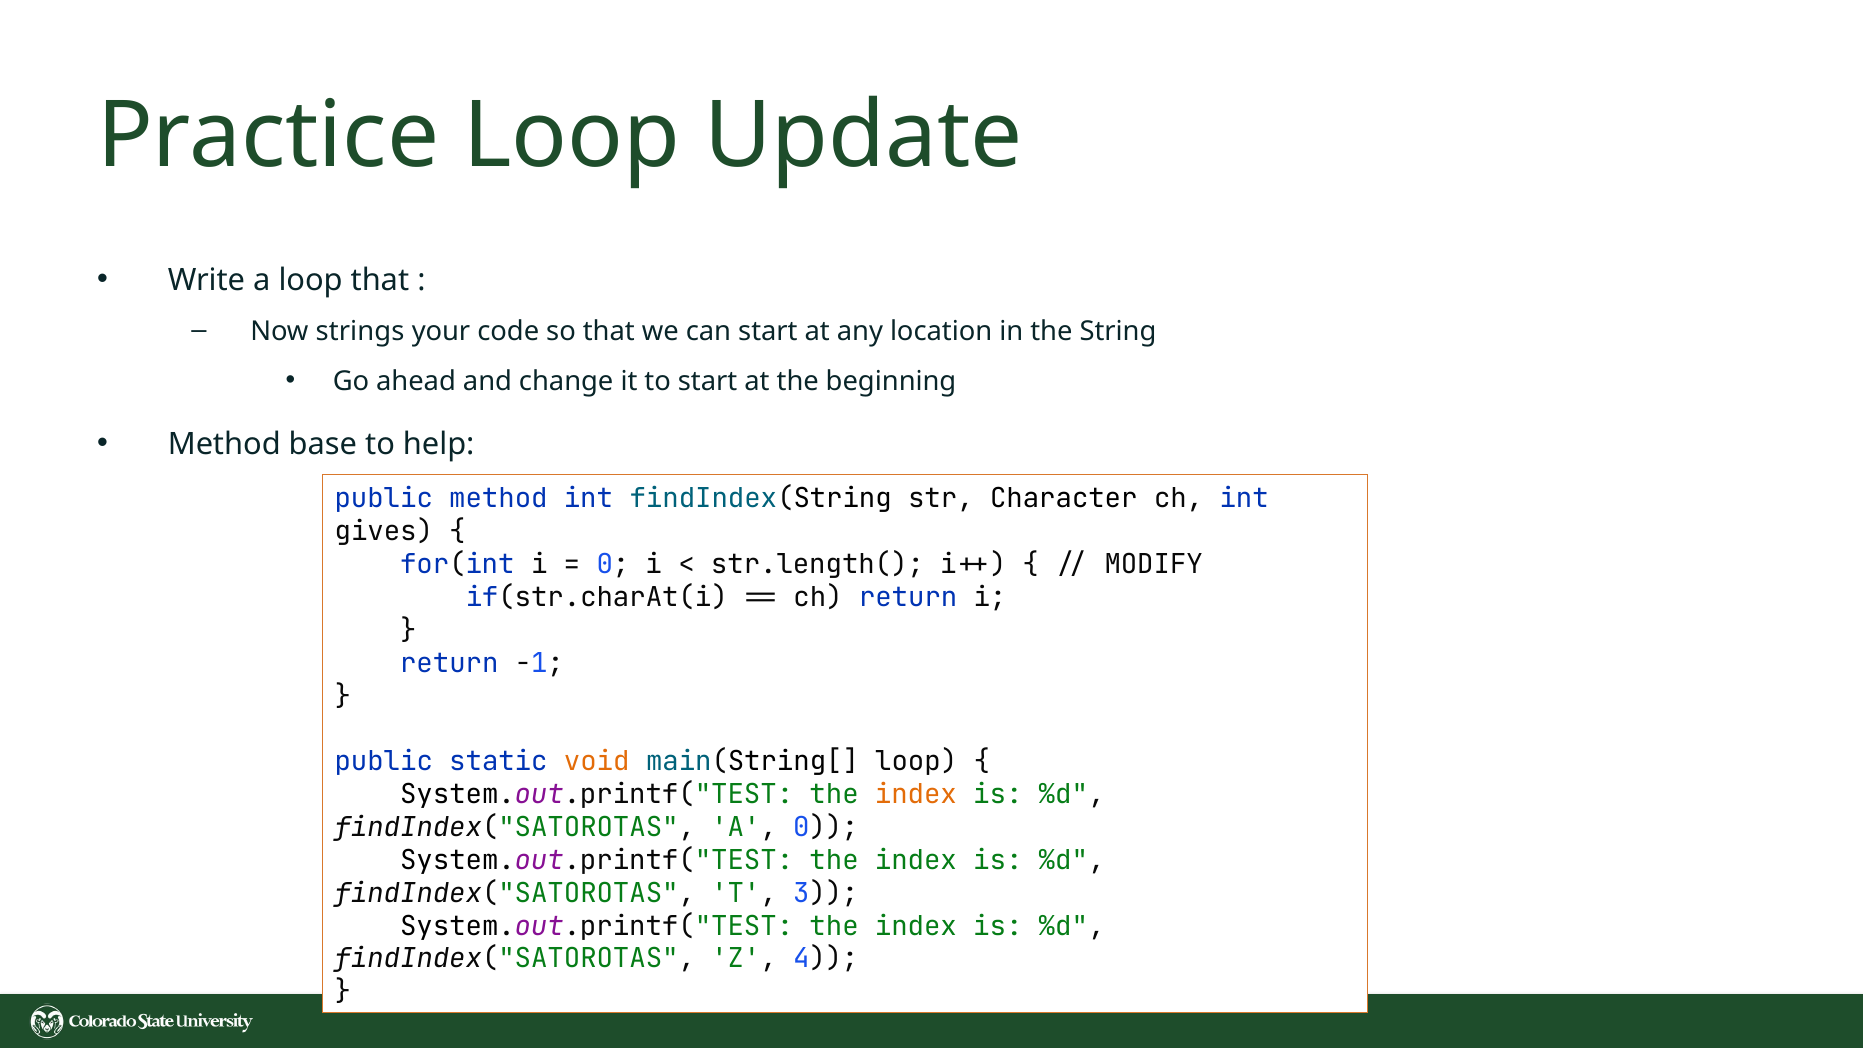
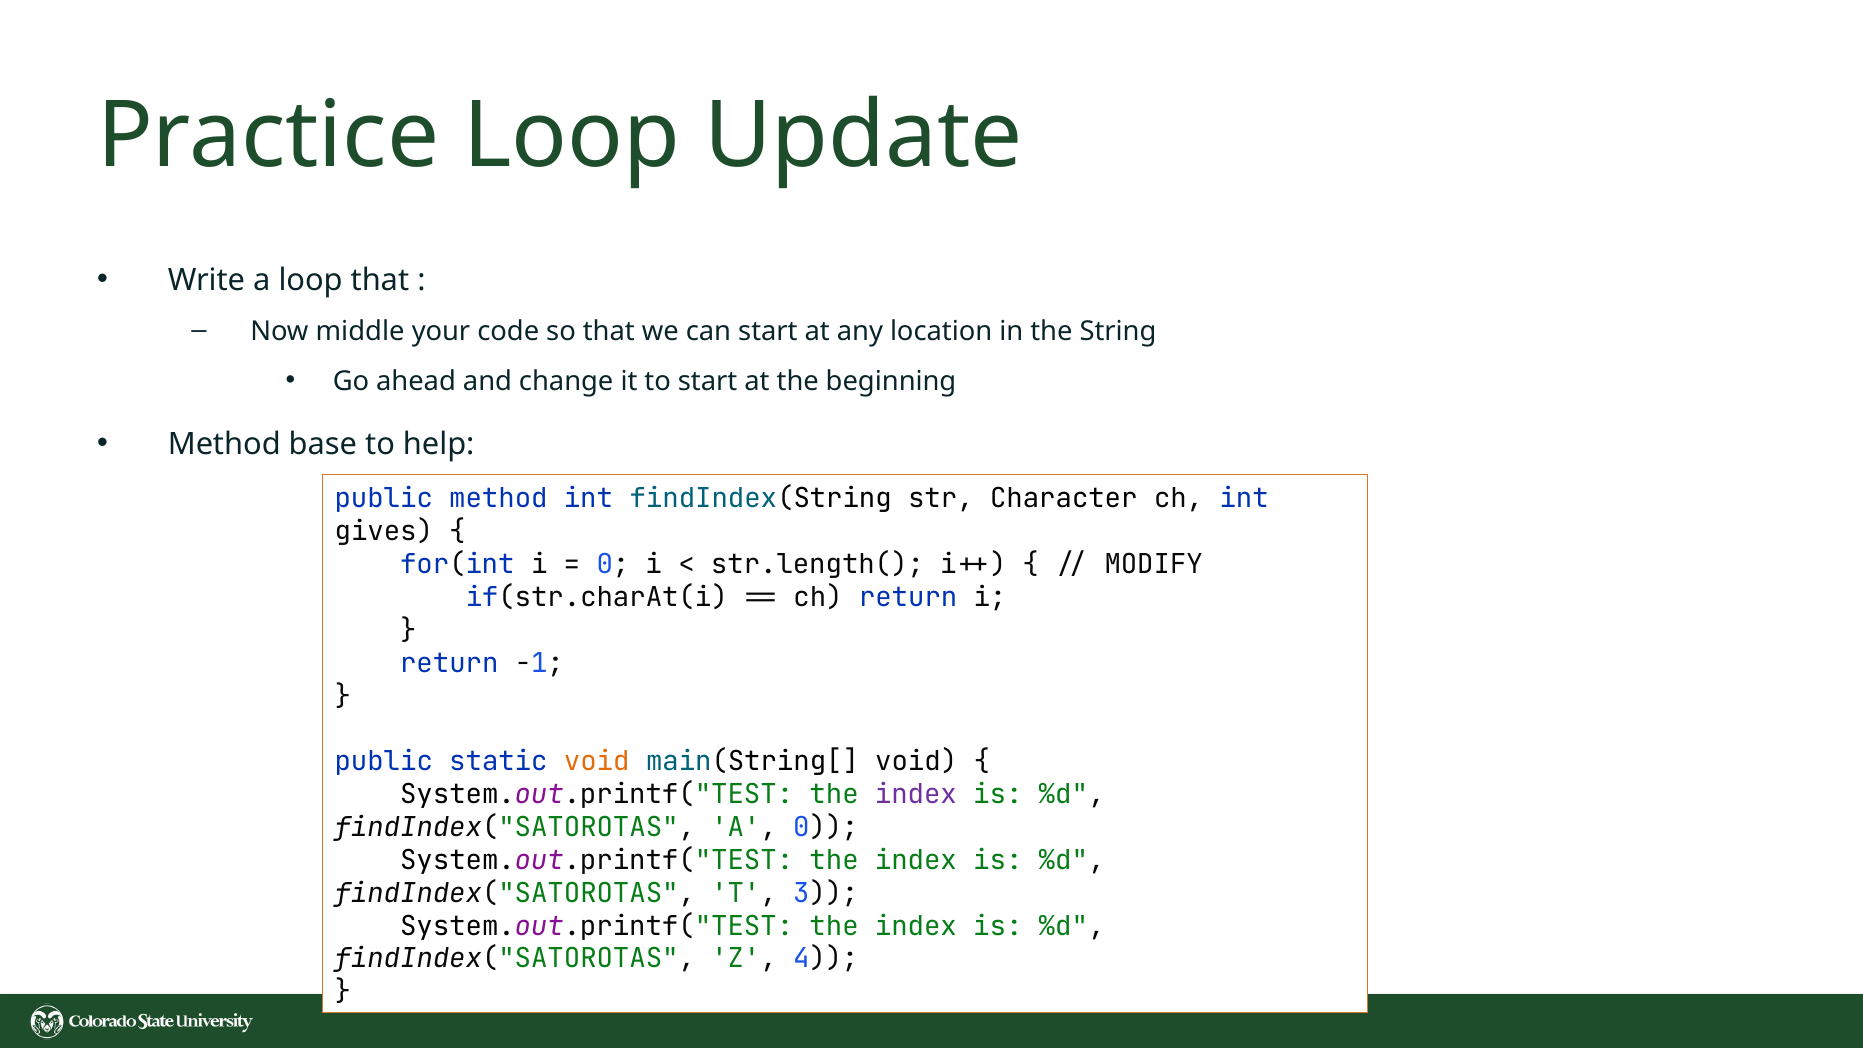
strings: strings -> middle
main(String[ loop: loop -> void
index at (916, 795) colour: orange -> purple
